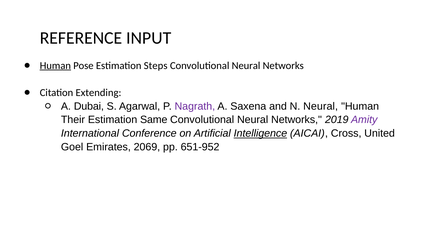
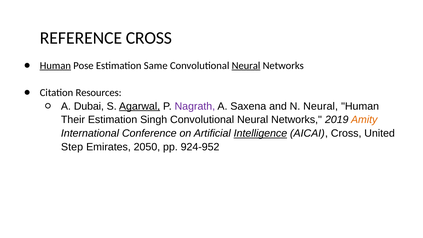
REFERENCE INPUT: INPUT -> CROSS
Steps: Steps -> Same
Neural at (246, 66) underline: none -> present
Extending: Extending -> Resources
Agarwal underline: none -> present
Same: Same -> Singh
Amity colour: purple -> orange
Goel: Goel -> Step
2069: 2069 -> 2050
651-952: 651-952 -> 924-952
